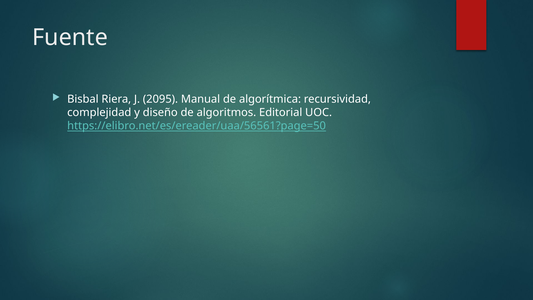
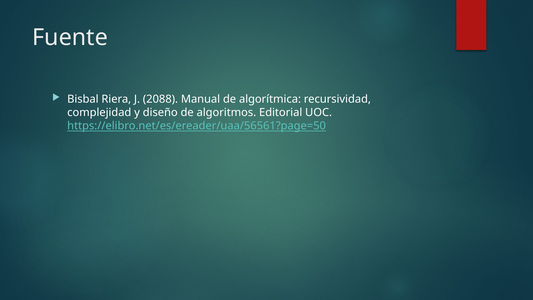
2095: 2095 -> 2088
